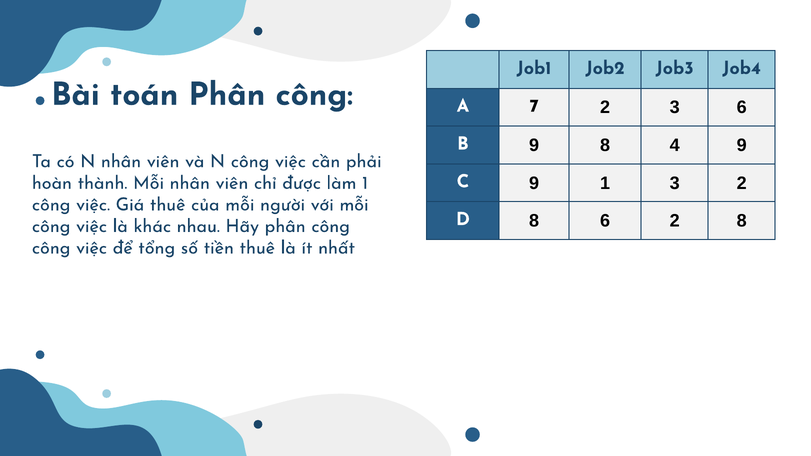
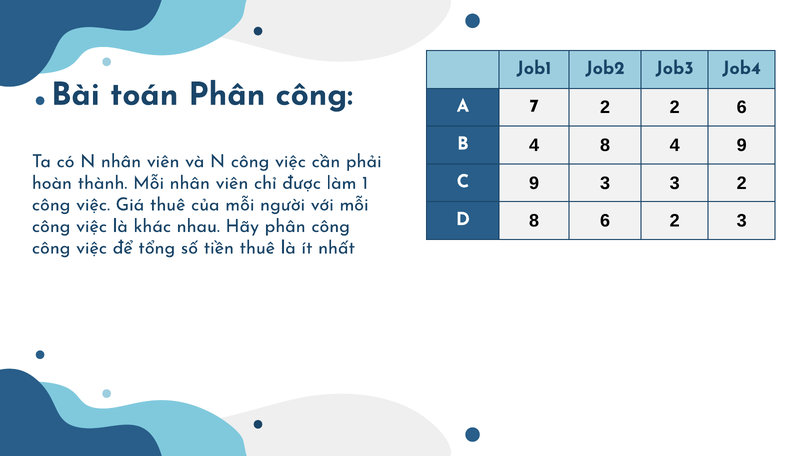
2 3: 3 -> 2
B 9: 9 -> 4
9 1: 1 -> 3
2 8: 8 -> 3
